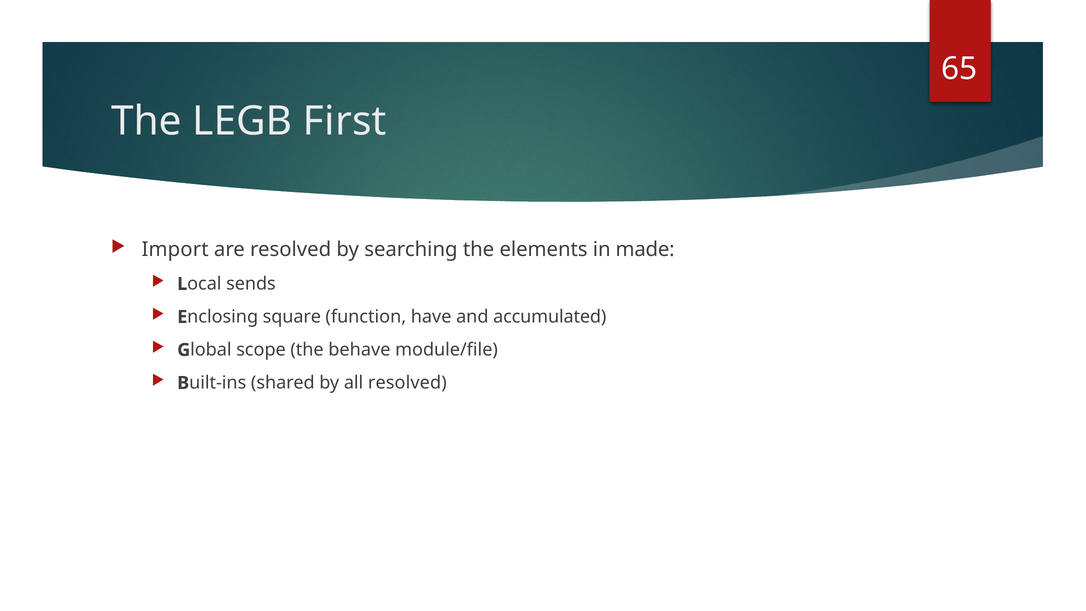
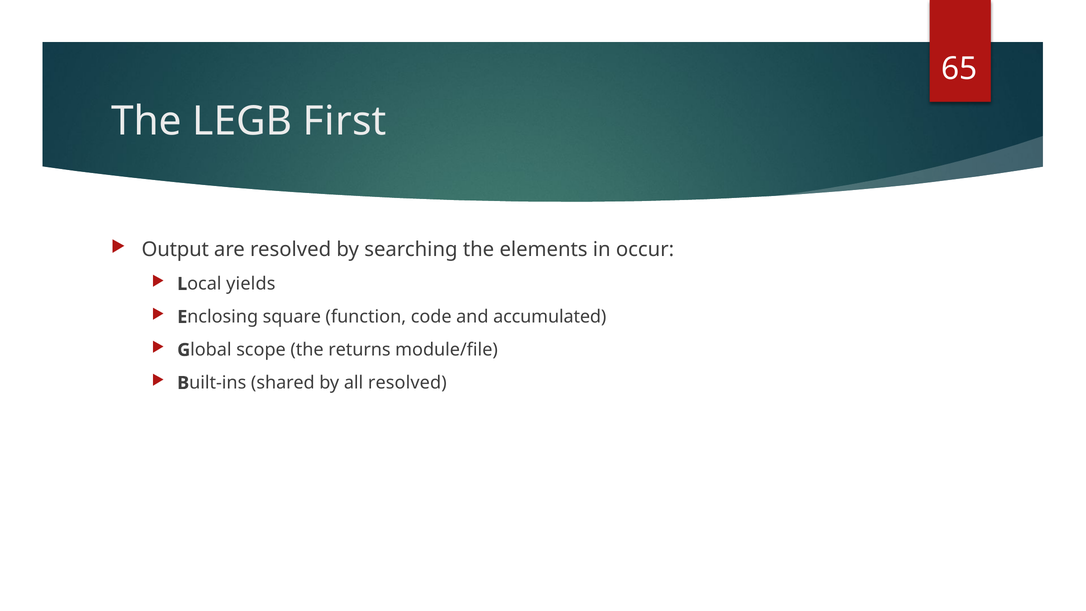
Import: Import -> Output
made: made -> occur
sends: sends -> yields
have: have -> code
behave: behave -> returns
